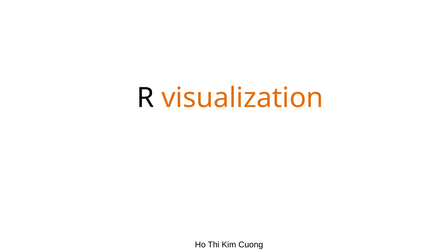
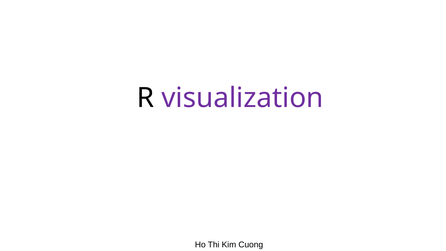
visualization colour: orange -> purple
